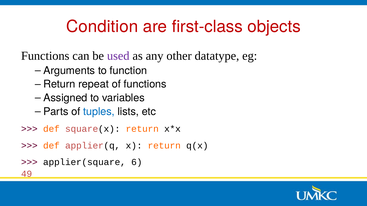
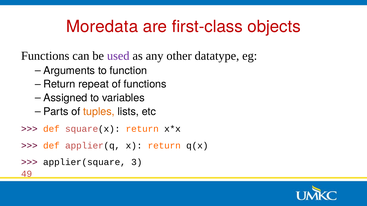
Condition: Condition -> Moredata
tuples colour: blue -> orange
6: 6 -> 3
